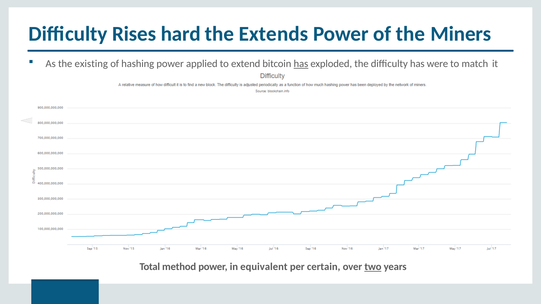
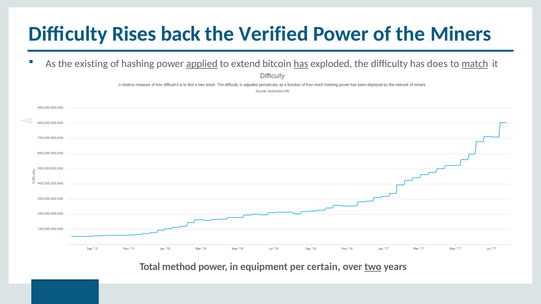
hard: hard -> back
Extends: Extends -> Verified
applied underline: none -> present
were: were -> does
match underline: none -> present
equivalent: equivalent -> equipment
